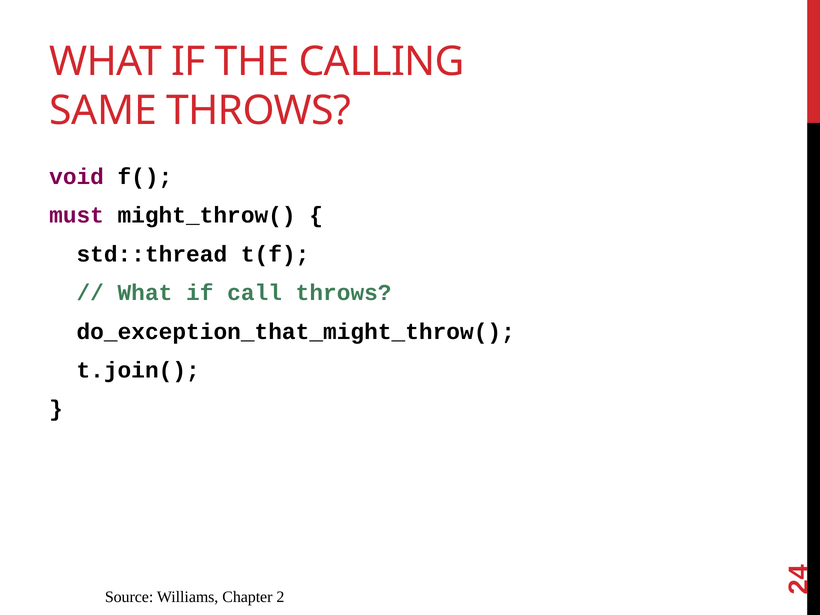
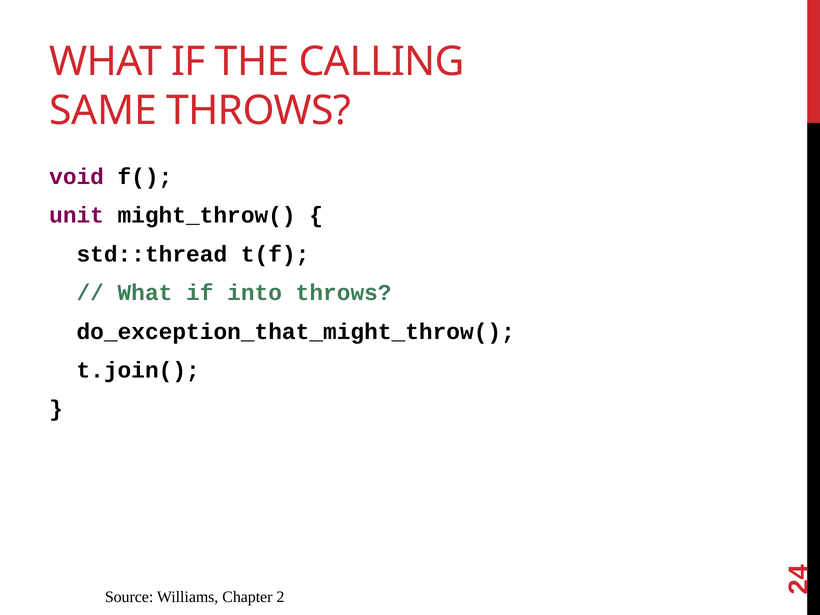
must: must -> unit
call: call -> into
